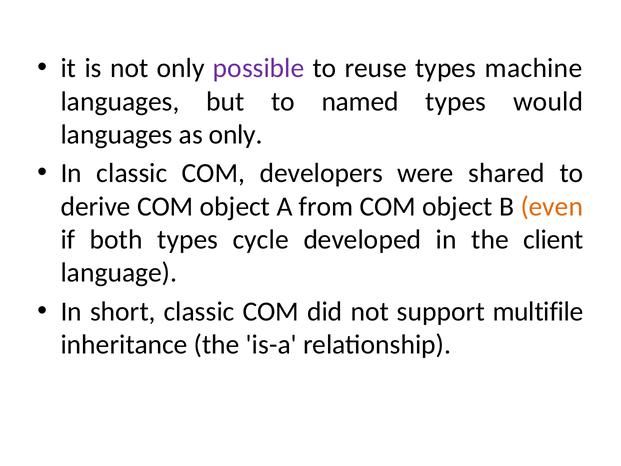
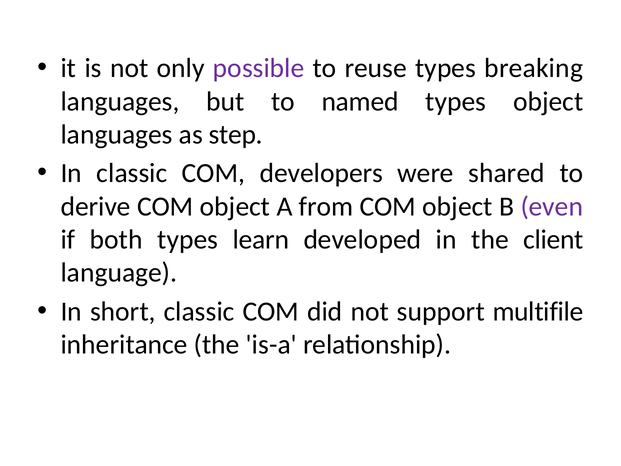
machine: machine -> breaking
types would: would -> object
as only: only -> step
even colour: orange -> purple
cycle: cycle -> learn
